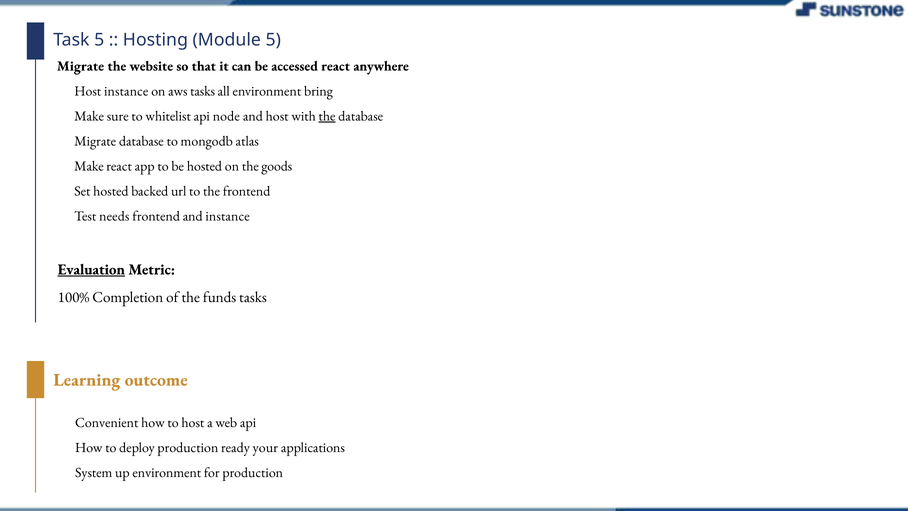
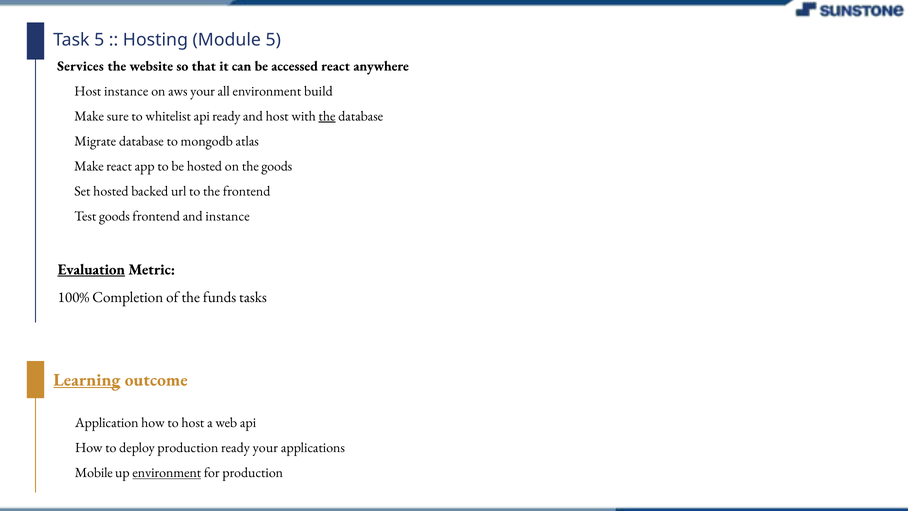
Migrate at (80, 66): Migrate -> Services
aws tasks: tasks -> your
bring: bring -> build
api node: node -> ready
Test needs: needs -> goods
Learning underline: none -> present
Convenient: Convenient -> Application
System: System -> Mobile
environment at (167, 473) underline: none -> present
